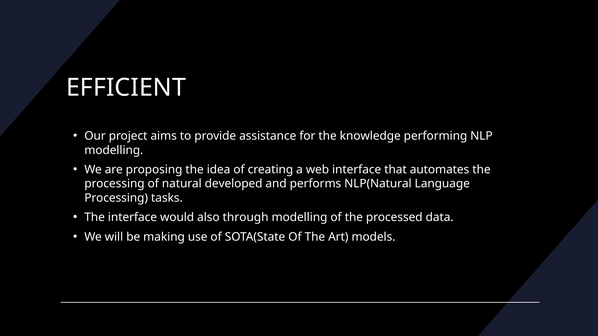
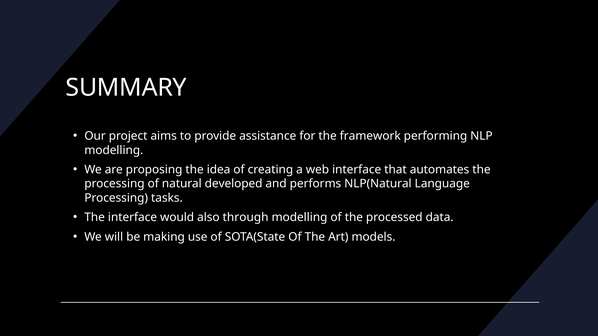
EFFICIENT: EFFICIENT -> SUMMARY
knowledge: knowledge -> framework
